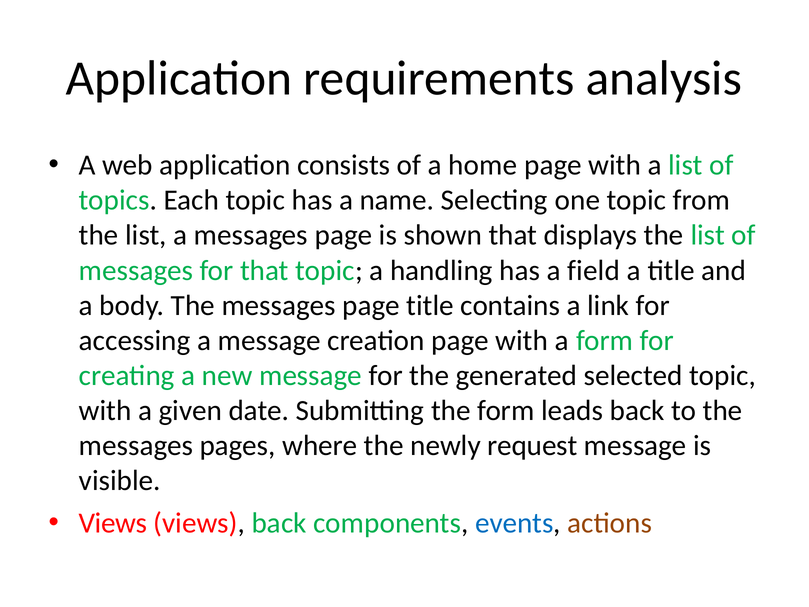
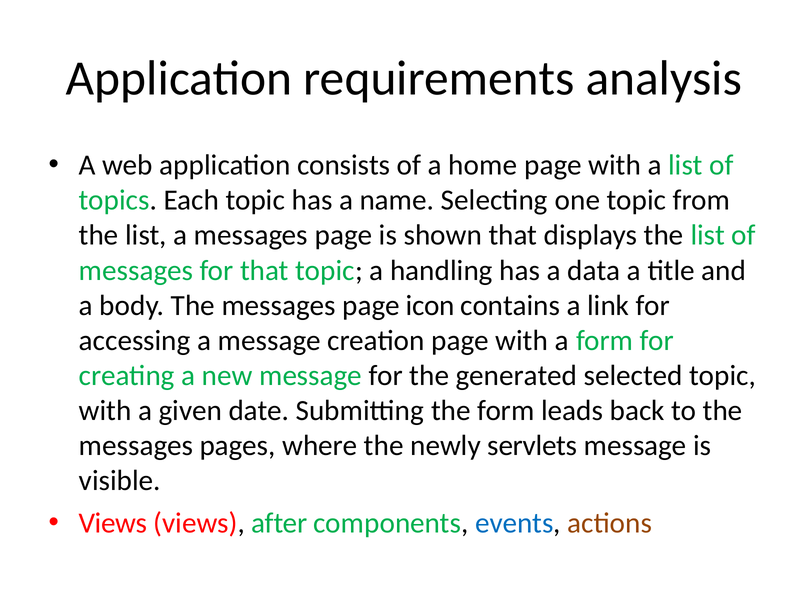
field: field -> data
page title: title -> icon
request: request -> servlets
views back: back -> after
